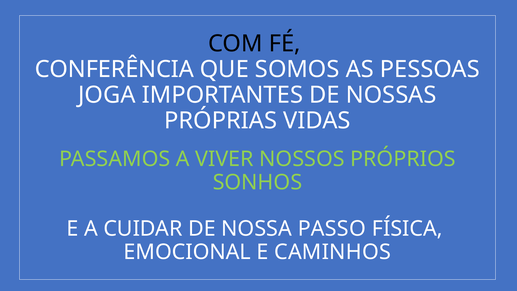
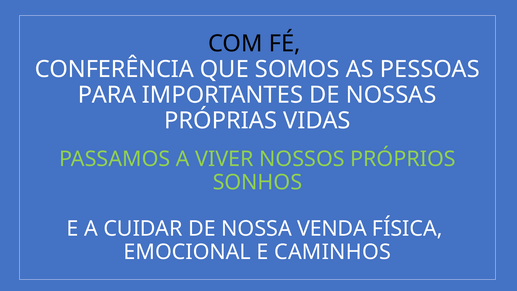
JOGA: JOGA -> PARA
PASSO: PASSO -> VENDA
